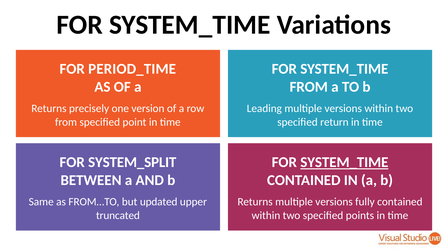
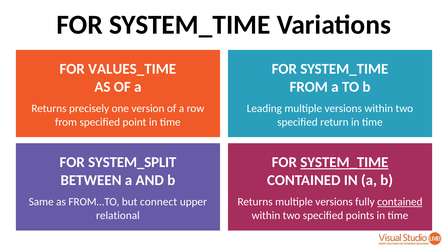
PERIOD_TIME: PERIOD_TIME -> VALUES_TIME
updated: updated -> connect
contained at (400, 202) underline: none -> present
truncated: truncated -> relational
